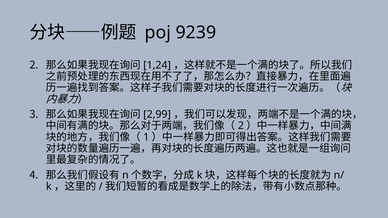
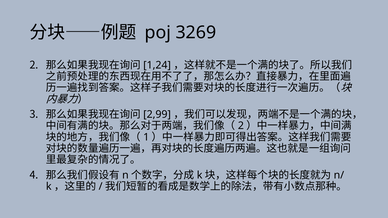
9239: 9239 -> 3269
